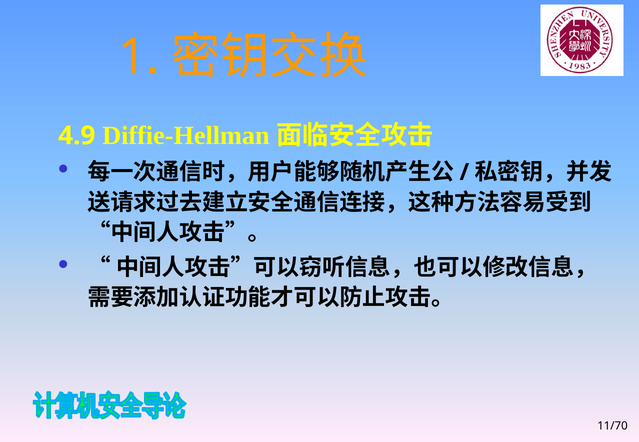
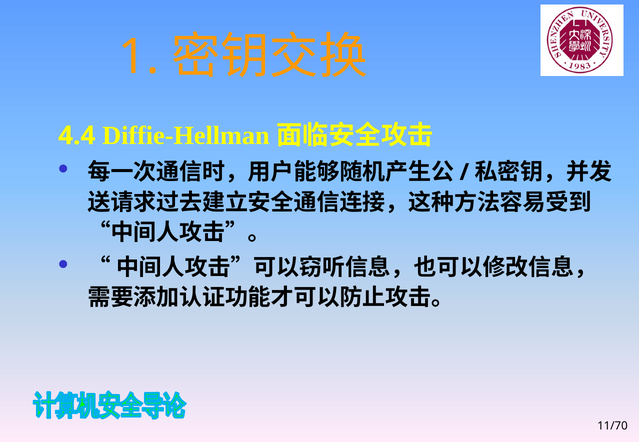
4.9: 4.9 -> 4.4
